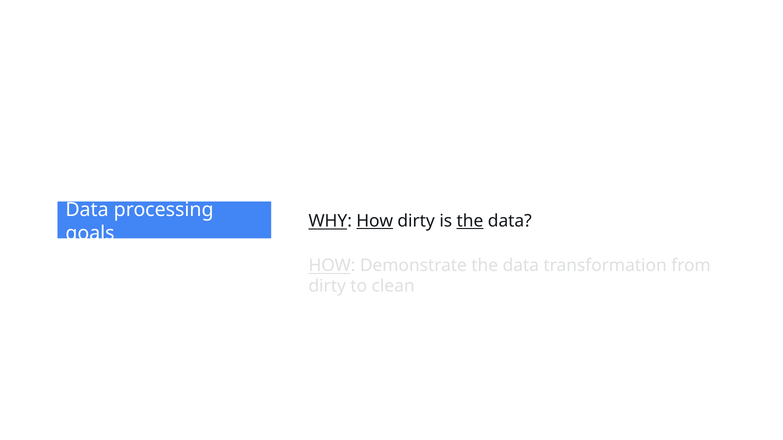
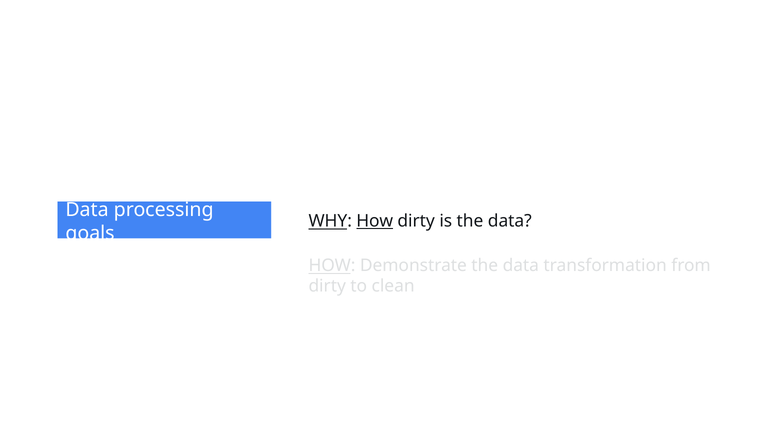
the at (470, 221) underline: present -> none
